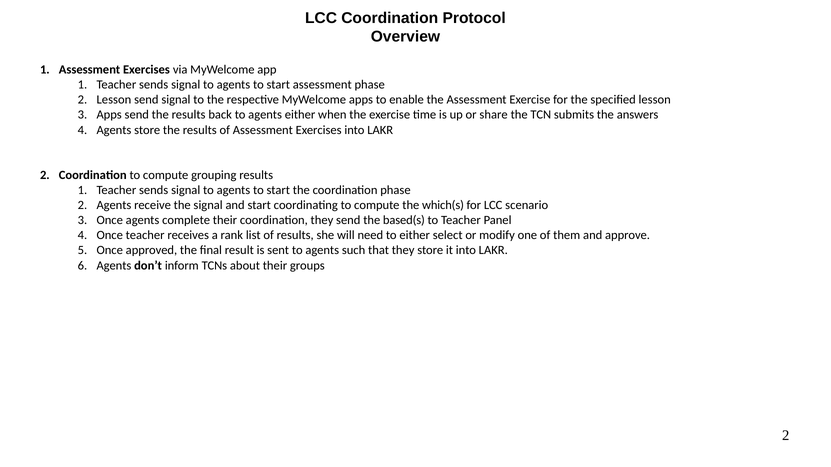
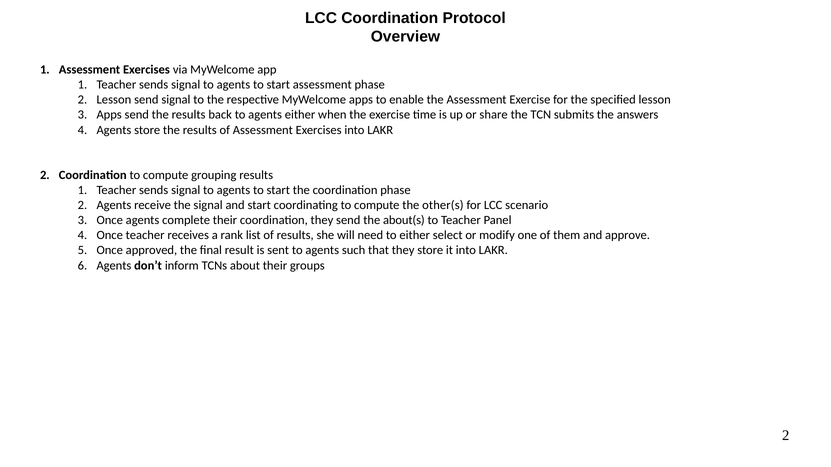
which(s: which(s -> other(s
based(s: based(s -> about(s
